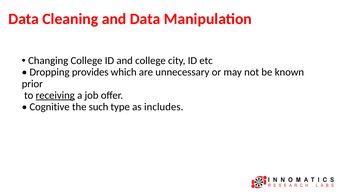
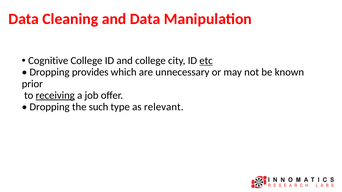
Changing: Changing -> Cognitive
etc underline: none -> present
Cognitive at (50, 107): Cognitive -> Dropping
includes: includes -> relevant
